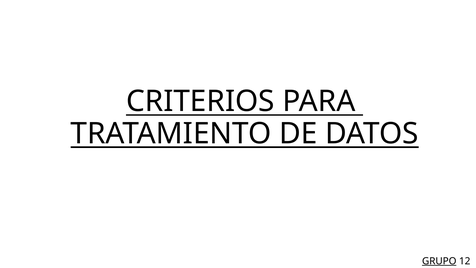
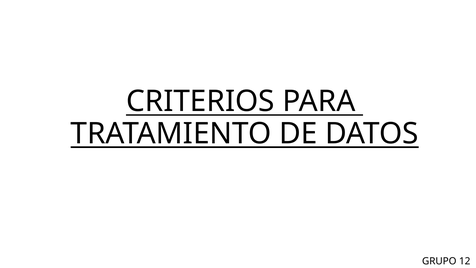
GRUPO underline: present -> none
